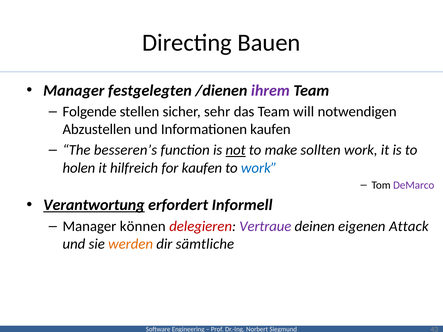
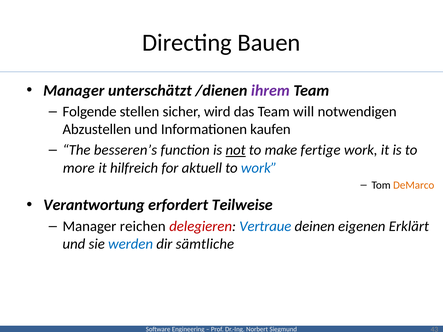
festgelegten: festgelegten -> unterschätzt
sehr: sehr -> wird
sollten: sollten -> fertige
holen: holen -> more
for kaufen: kaufen -> aktuell
DeMarco colour: purple -> orange
Verantwortung underline: present -> none
Informell: Informell -> Teilweise
können: können -> reichen
Vertraue colour: purple -> blue
Attack: Attack -> Erklärt
werden colour: orange -> blue
